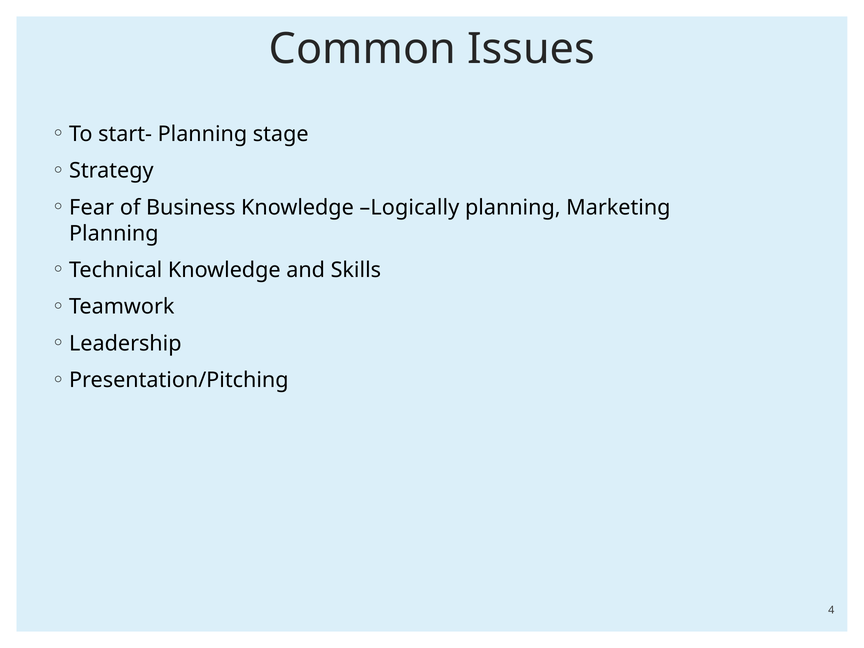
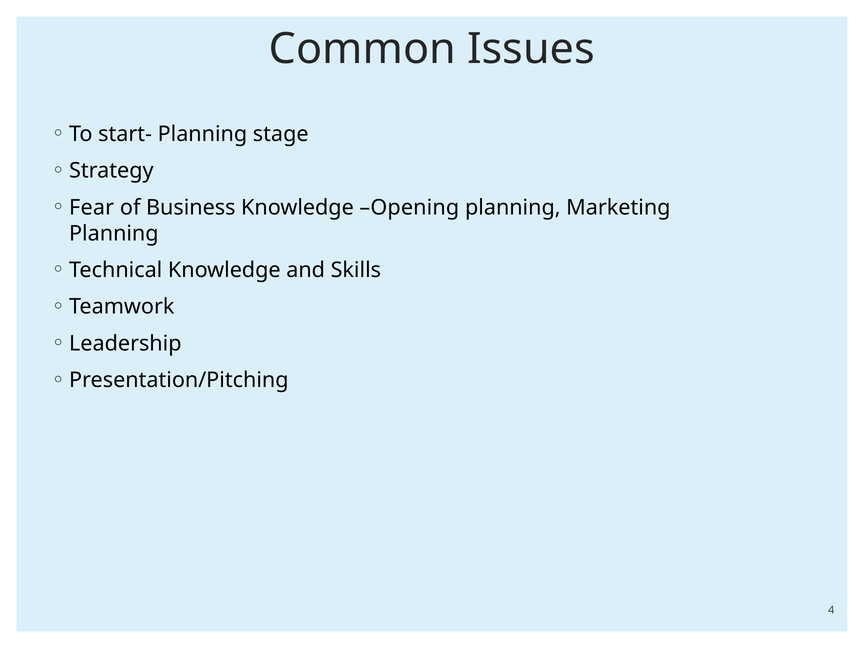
Logically: Logically -> Opening
